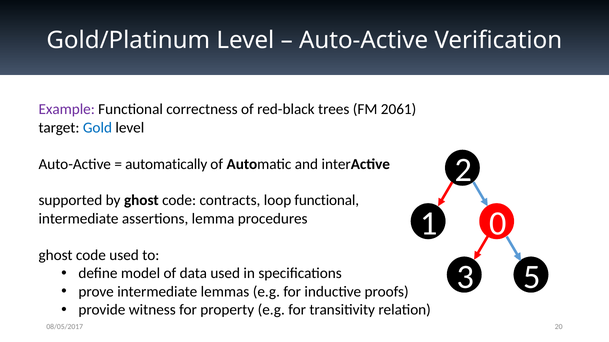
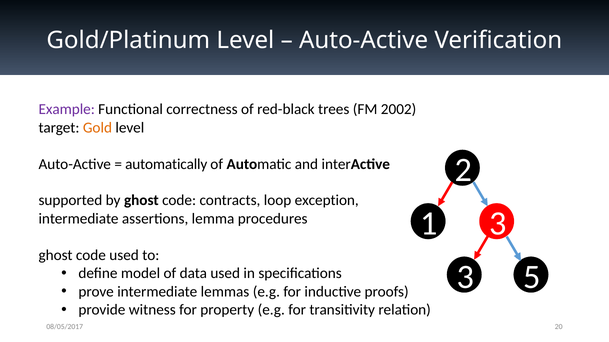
2061: 2061 -> 2002
Gold colour: blue -> orange
loop functional: functional -> exception
1 0: 0 -> 3
